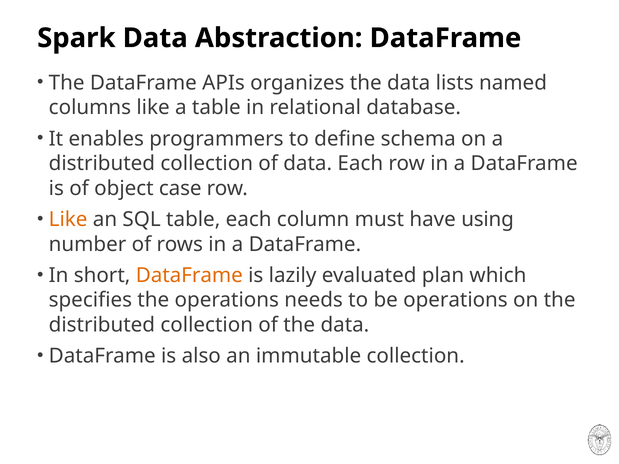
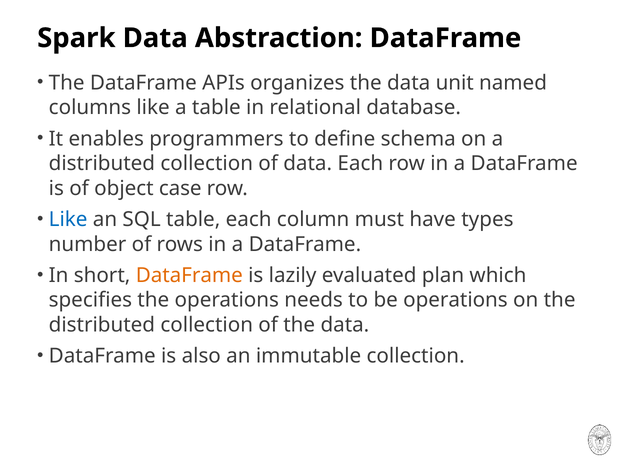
lists: lists -> unit
Like at (68, 220) colour: orange -> blue
using: using -> types
